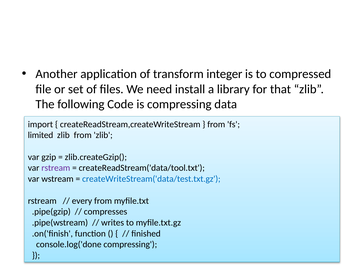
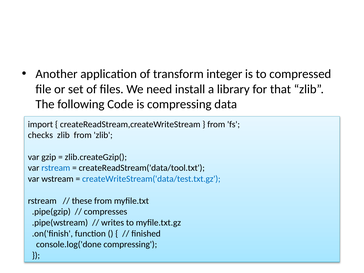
limited: limited -> checks
rstream at (56, 168) colour: purple -> blue
every: every -> these
